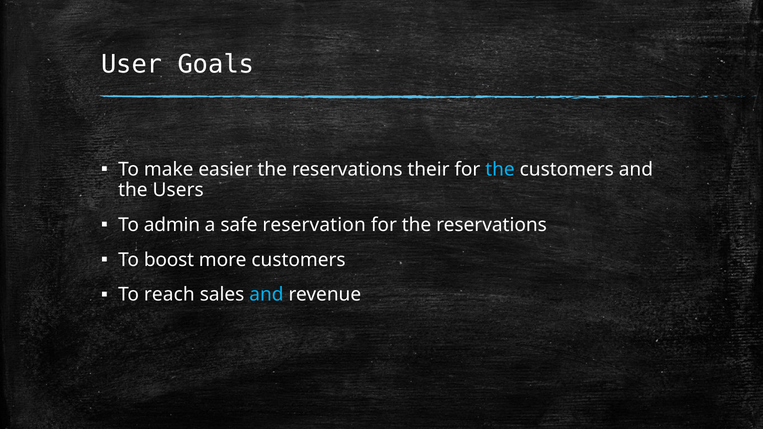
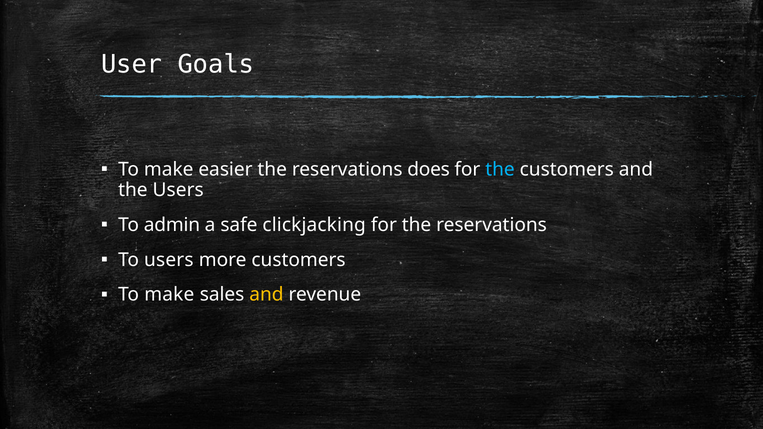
their: their -> does
reservation: reservation -> clickjacking
To boost: boost -> users
reach at (169, 295): reach -> make
and at (266, 295) colour: light blue -> yellow
